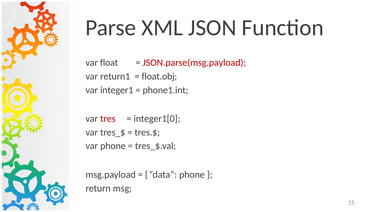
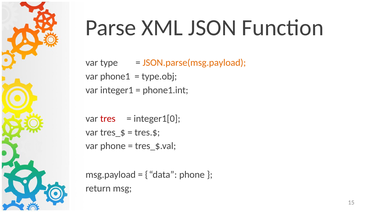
float: float -> type
JSON.parse(msg.payload colour: red -> orange
return1: return1 -> phone1
float.obj: float.obj -> type.obj
